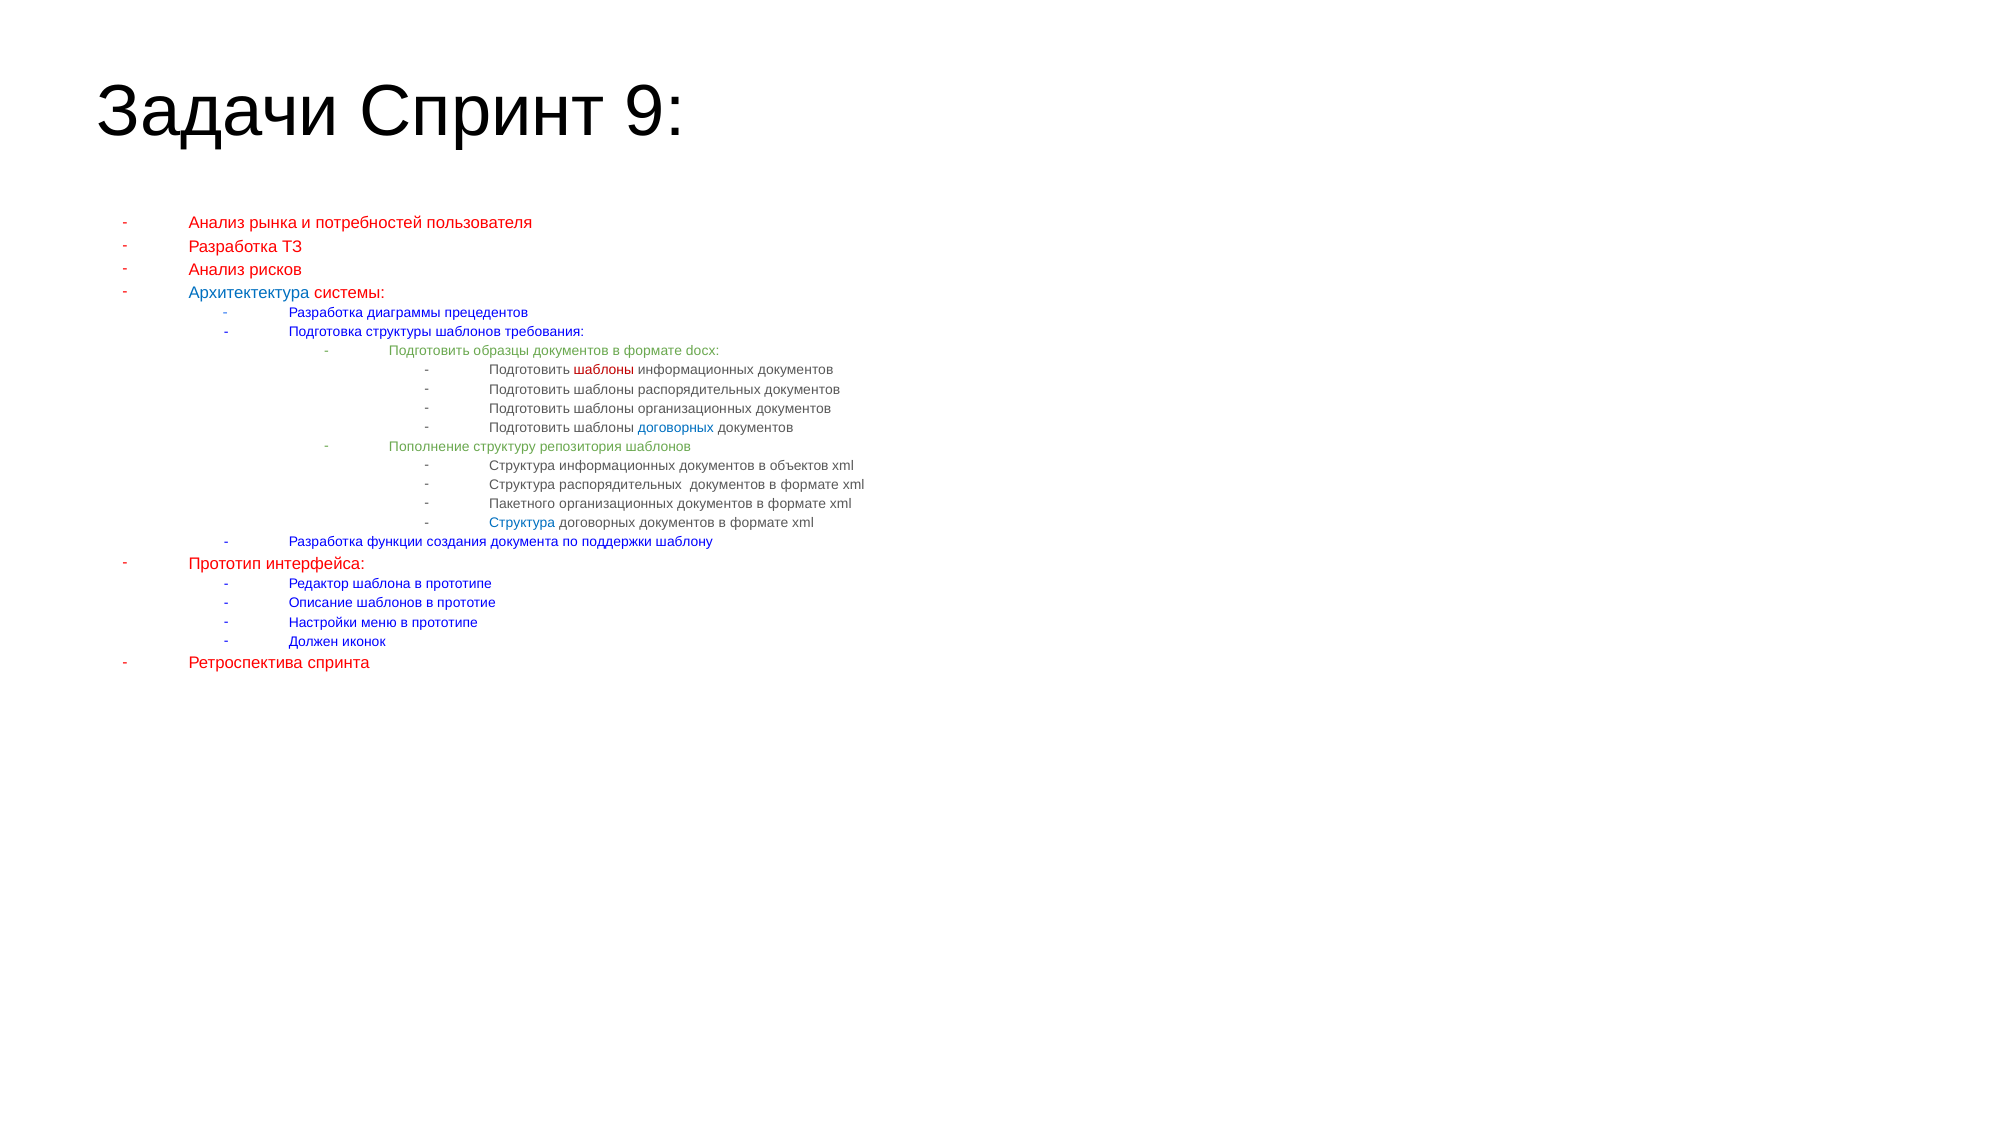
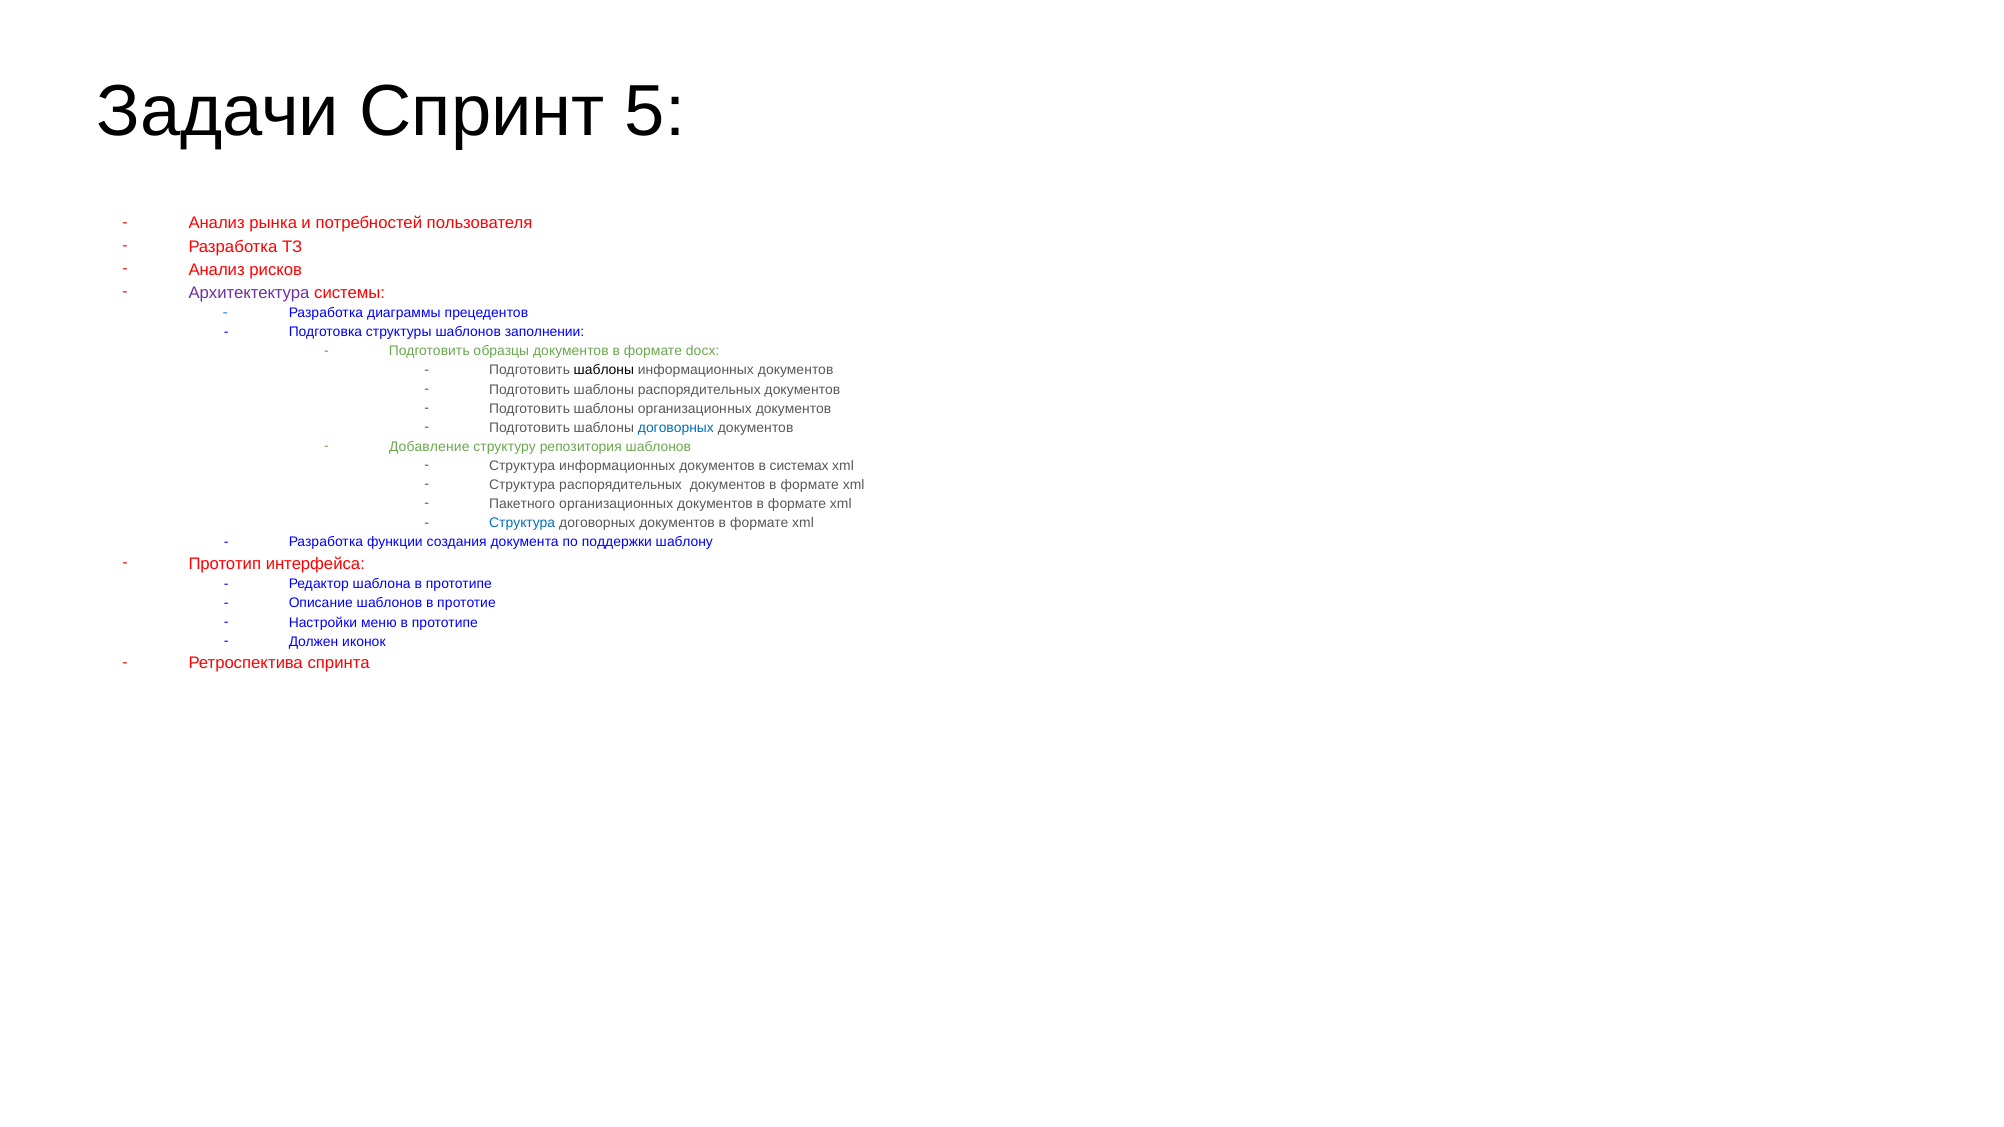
9: 9 -> 5
Архитектектура colour: blue -> purple
требования: требования -> заполнении
шаблоны at (604, 370) colour: red -> black
Пополнение: Пополнение -> Добавление
объектов: объектов -> системах
